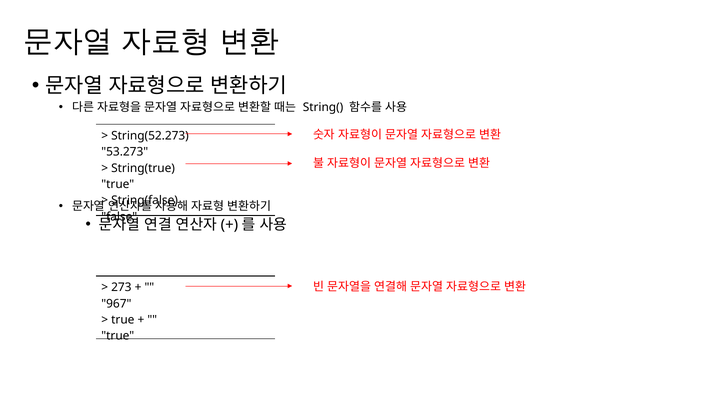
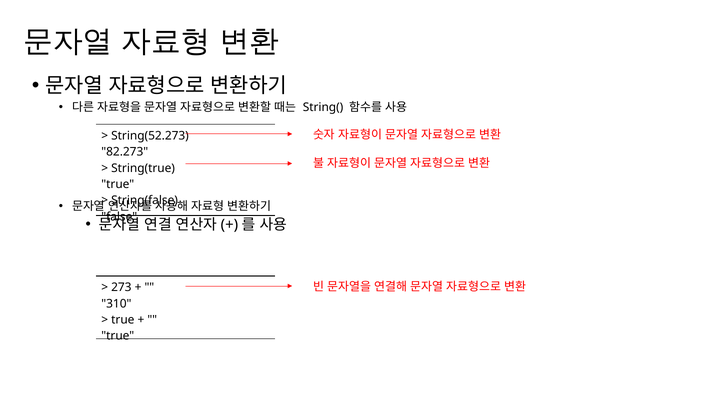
53.273: 53.273 -> 82.273
967: 967 -> 310
